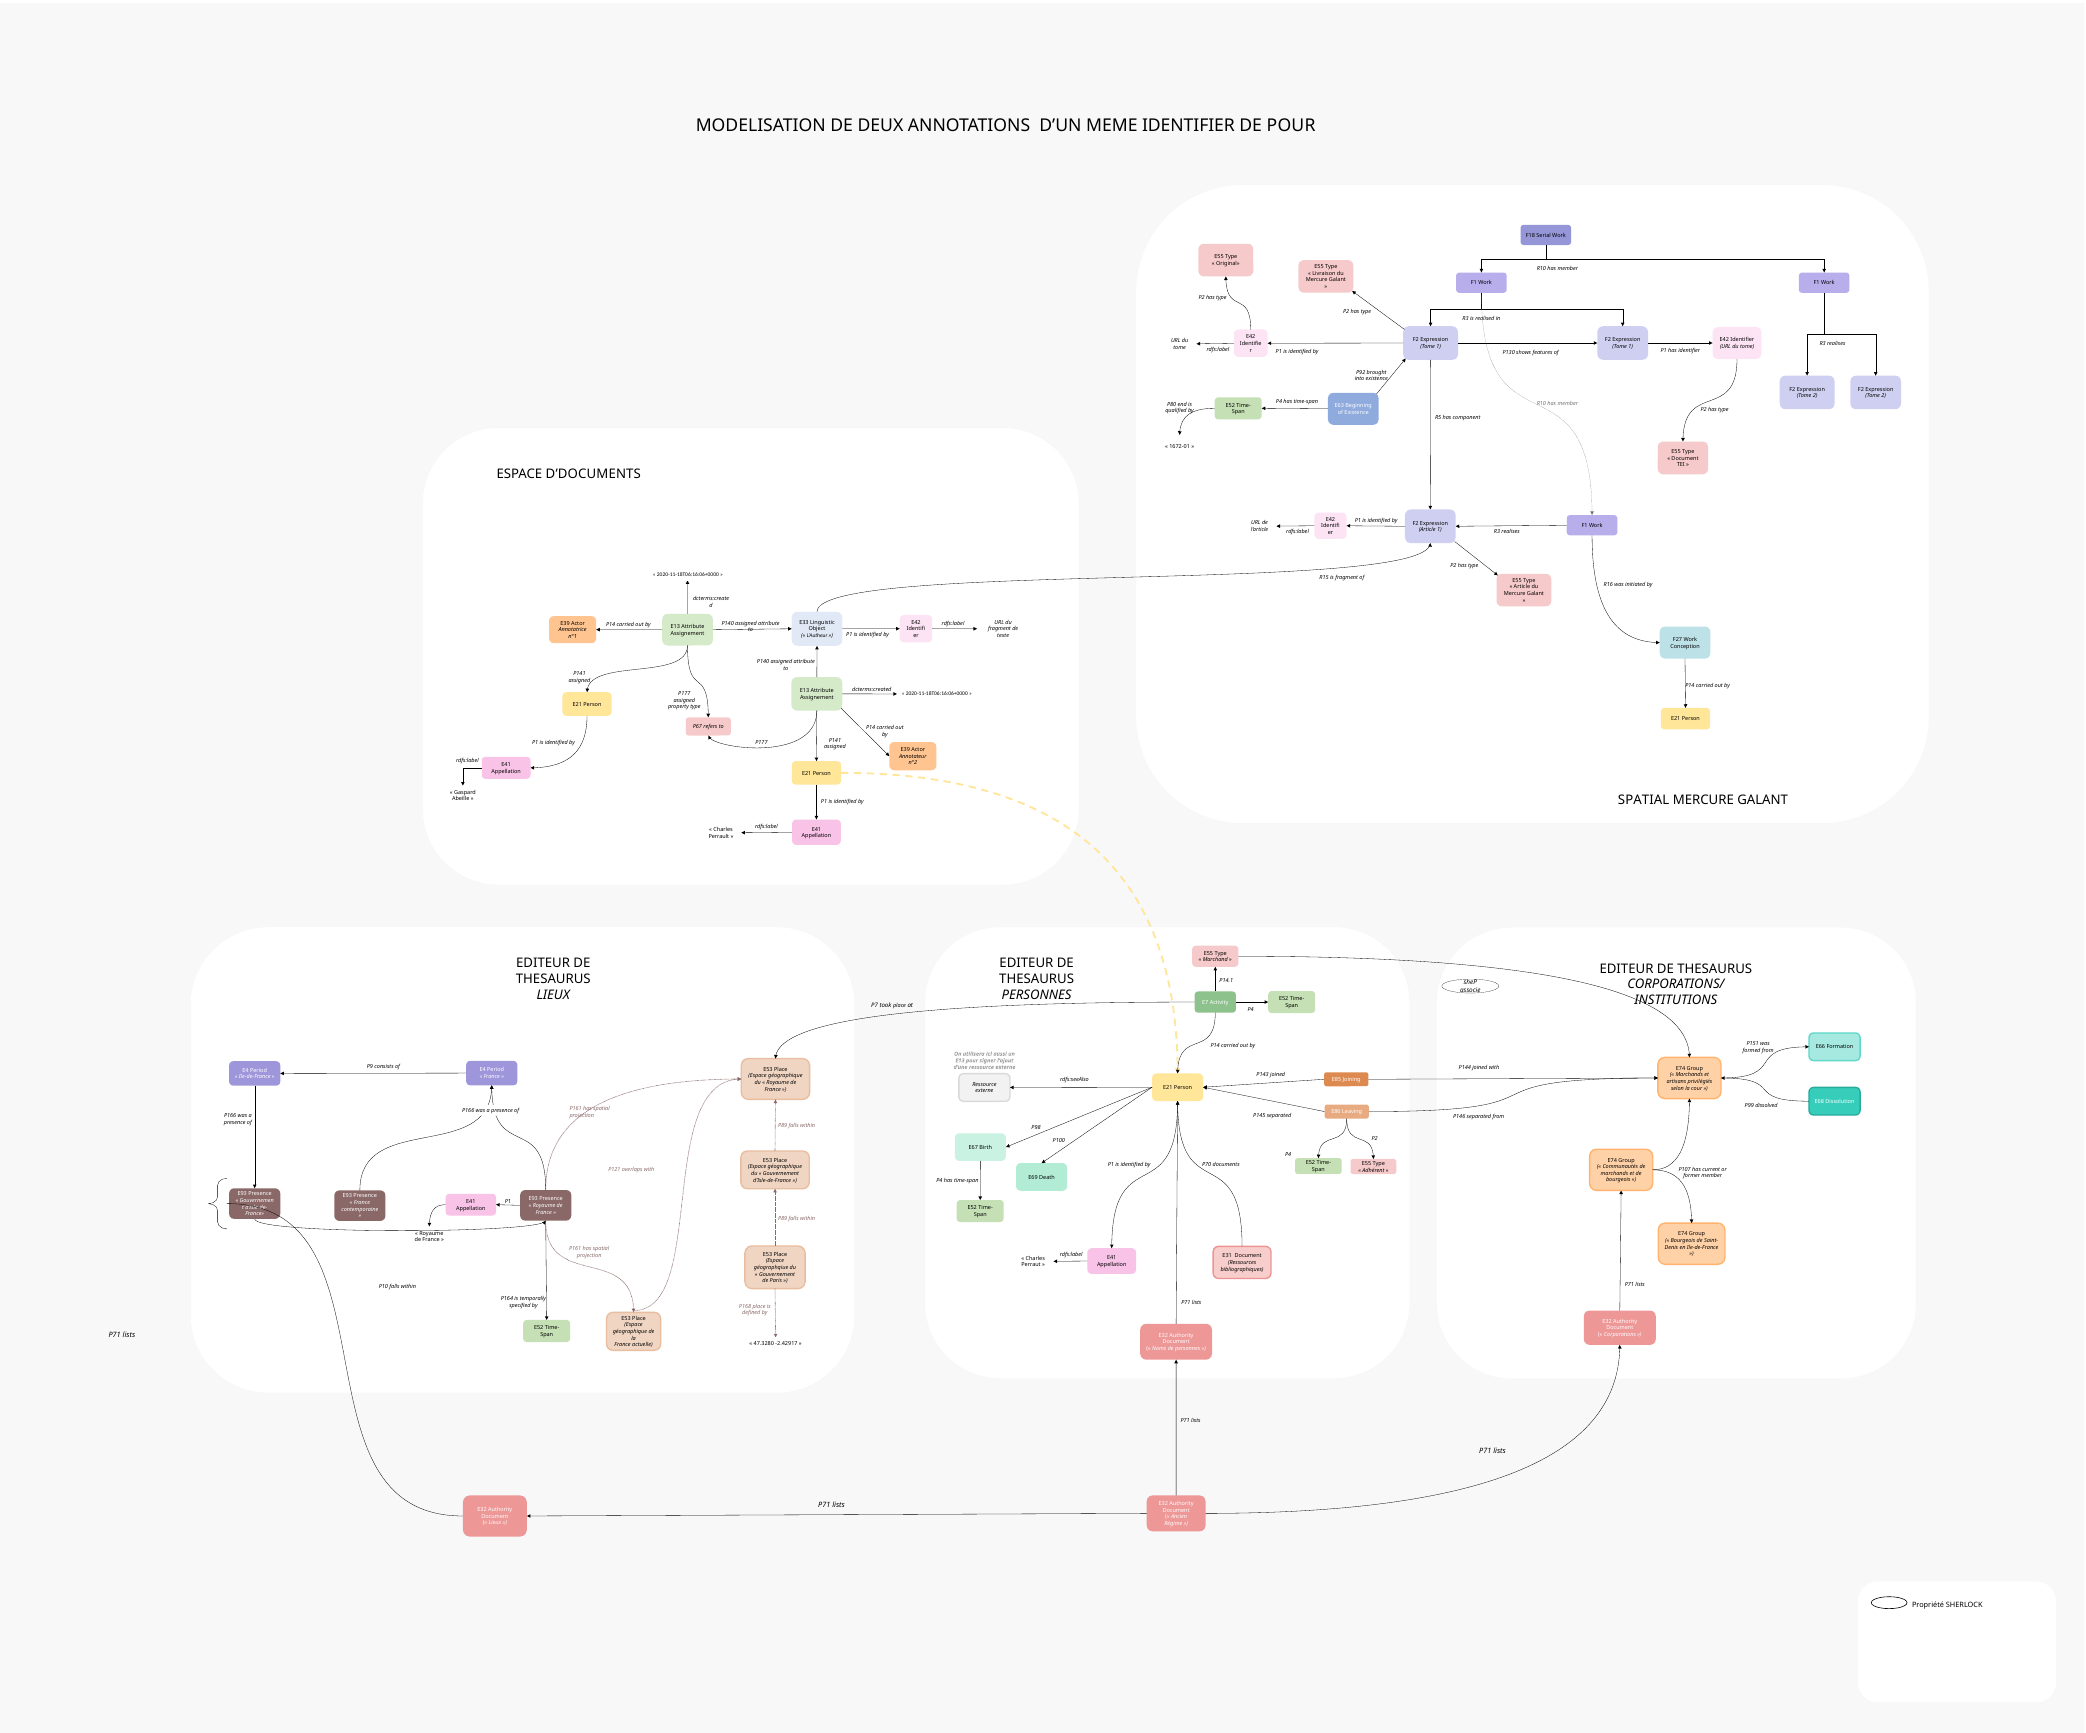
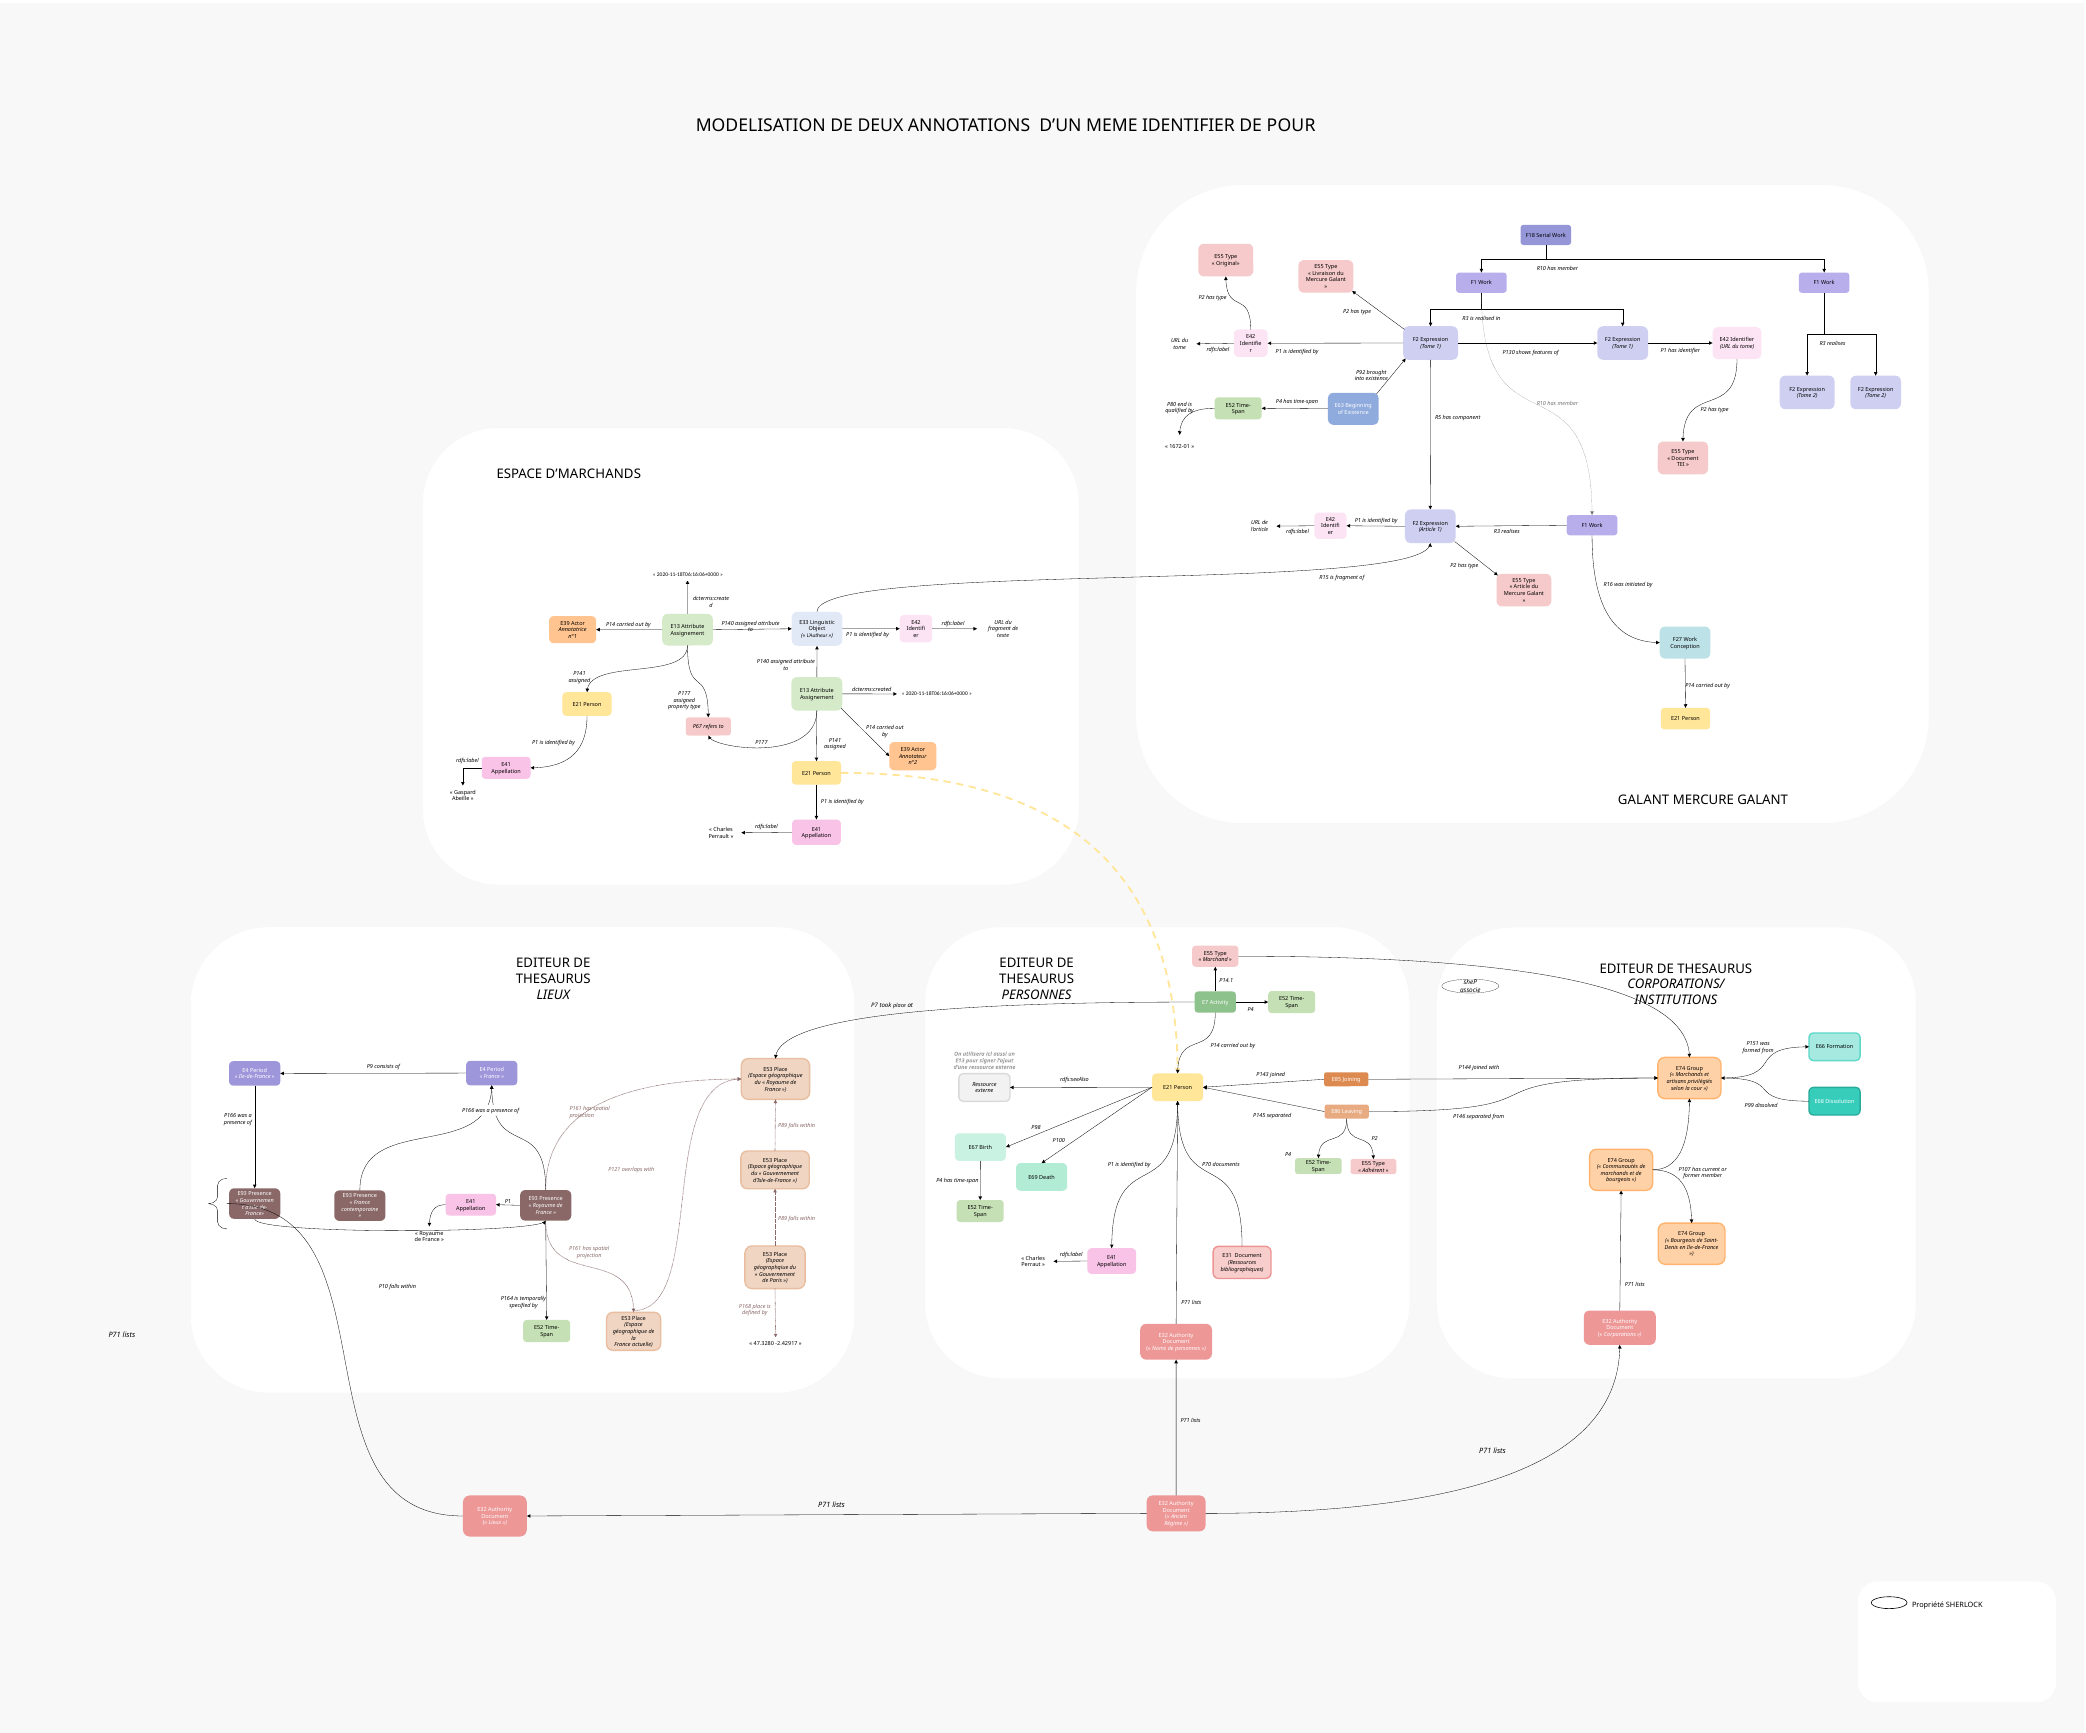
D’DOCUMENTS: D’DOCUMENTS -> D’MARCHANDS
SPATIAL at (1644, 801): SPATIAL -> GALANT
